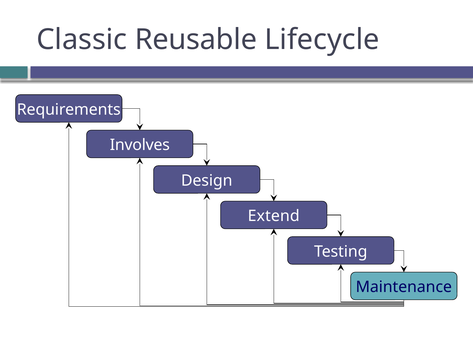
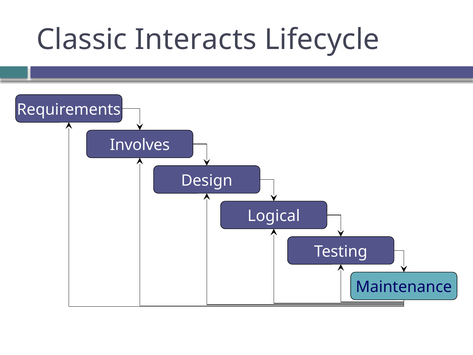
Reusable: Reusable -> Interacts
Extend: Extend -> Logical
